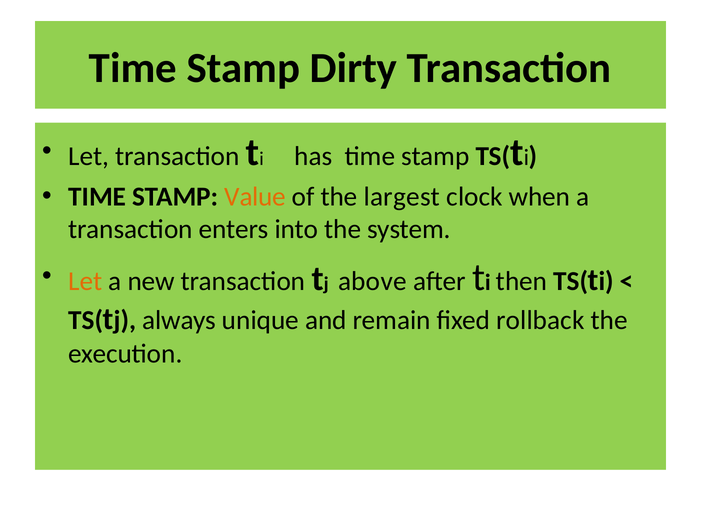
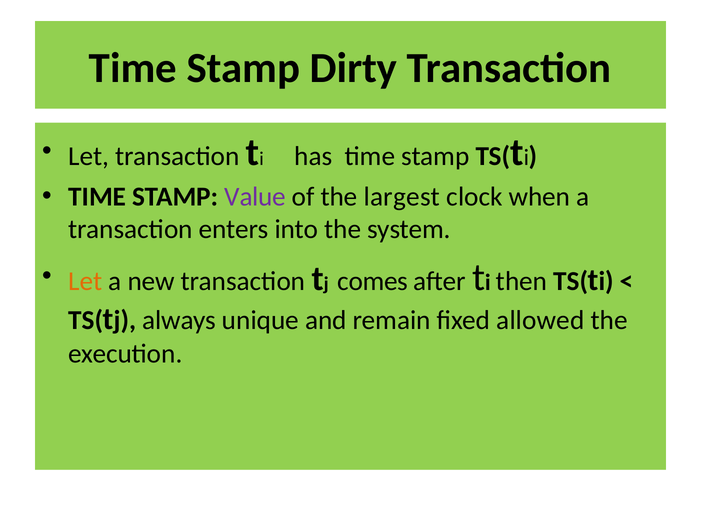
Value colour: orange -> purple
above: above -> comes
rollback: rollback -> allowed
